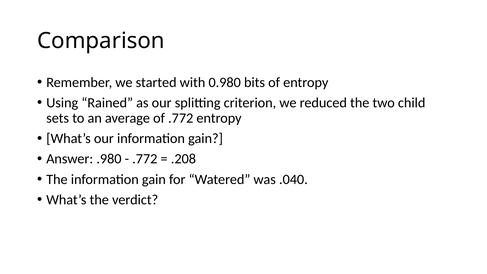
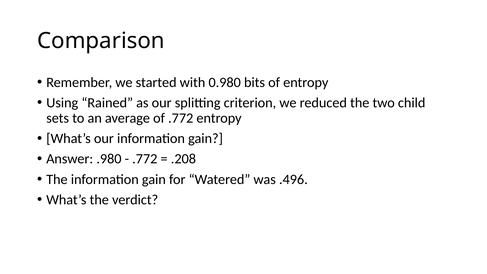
.040: .040 -> .496
